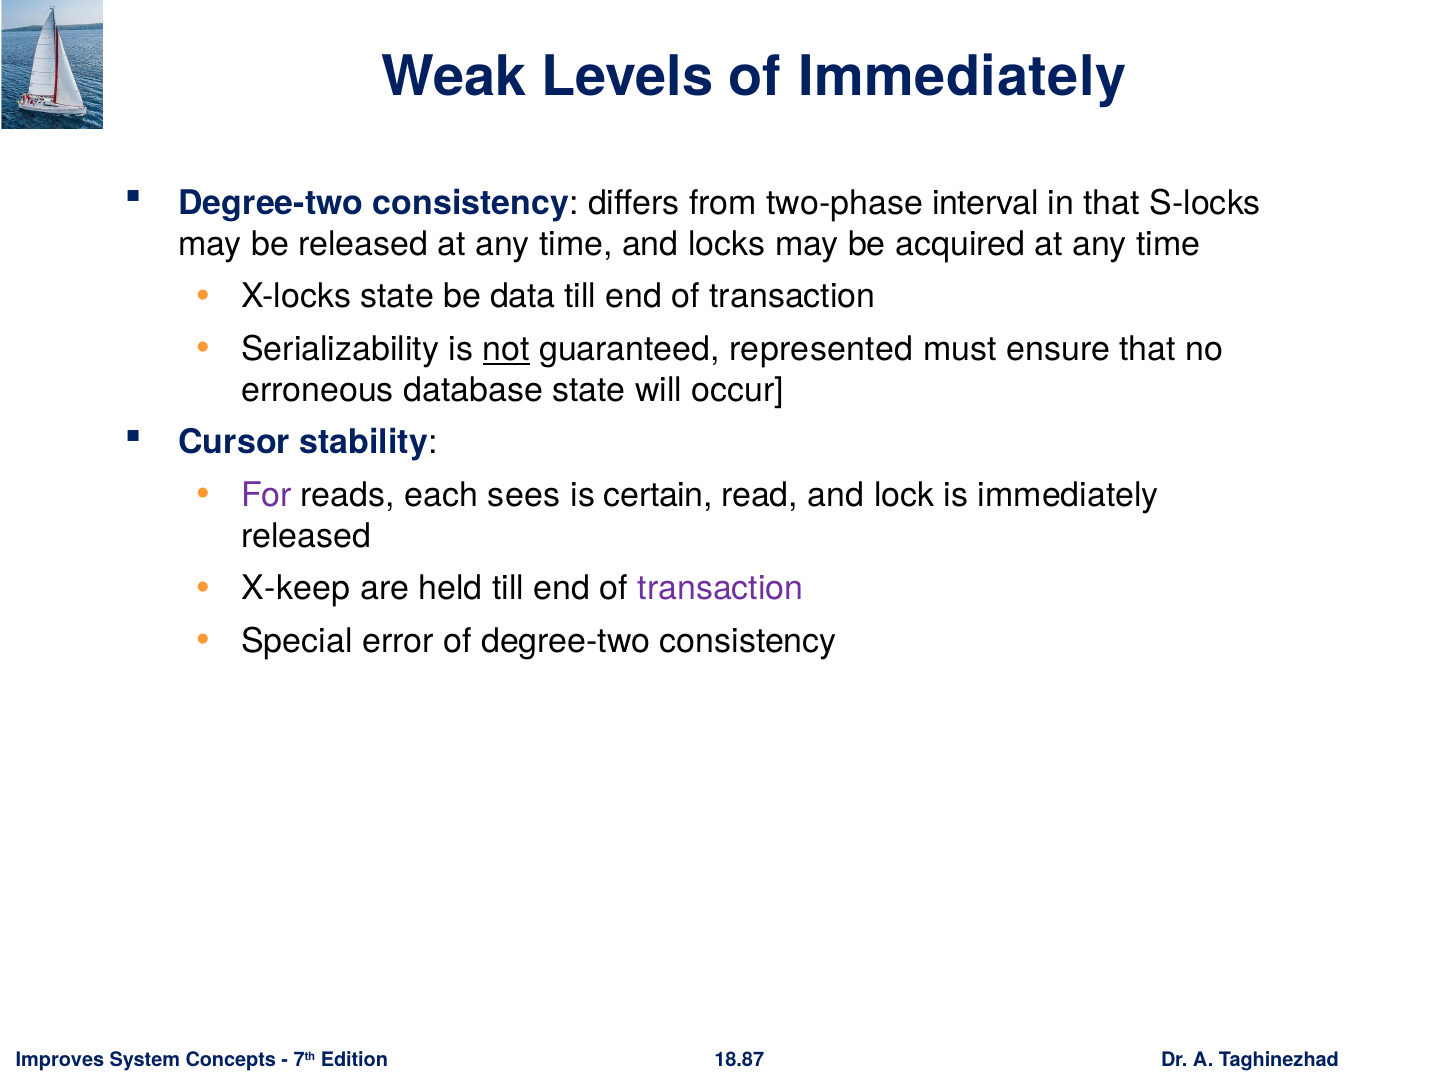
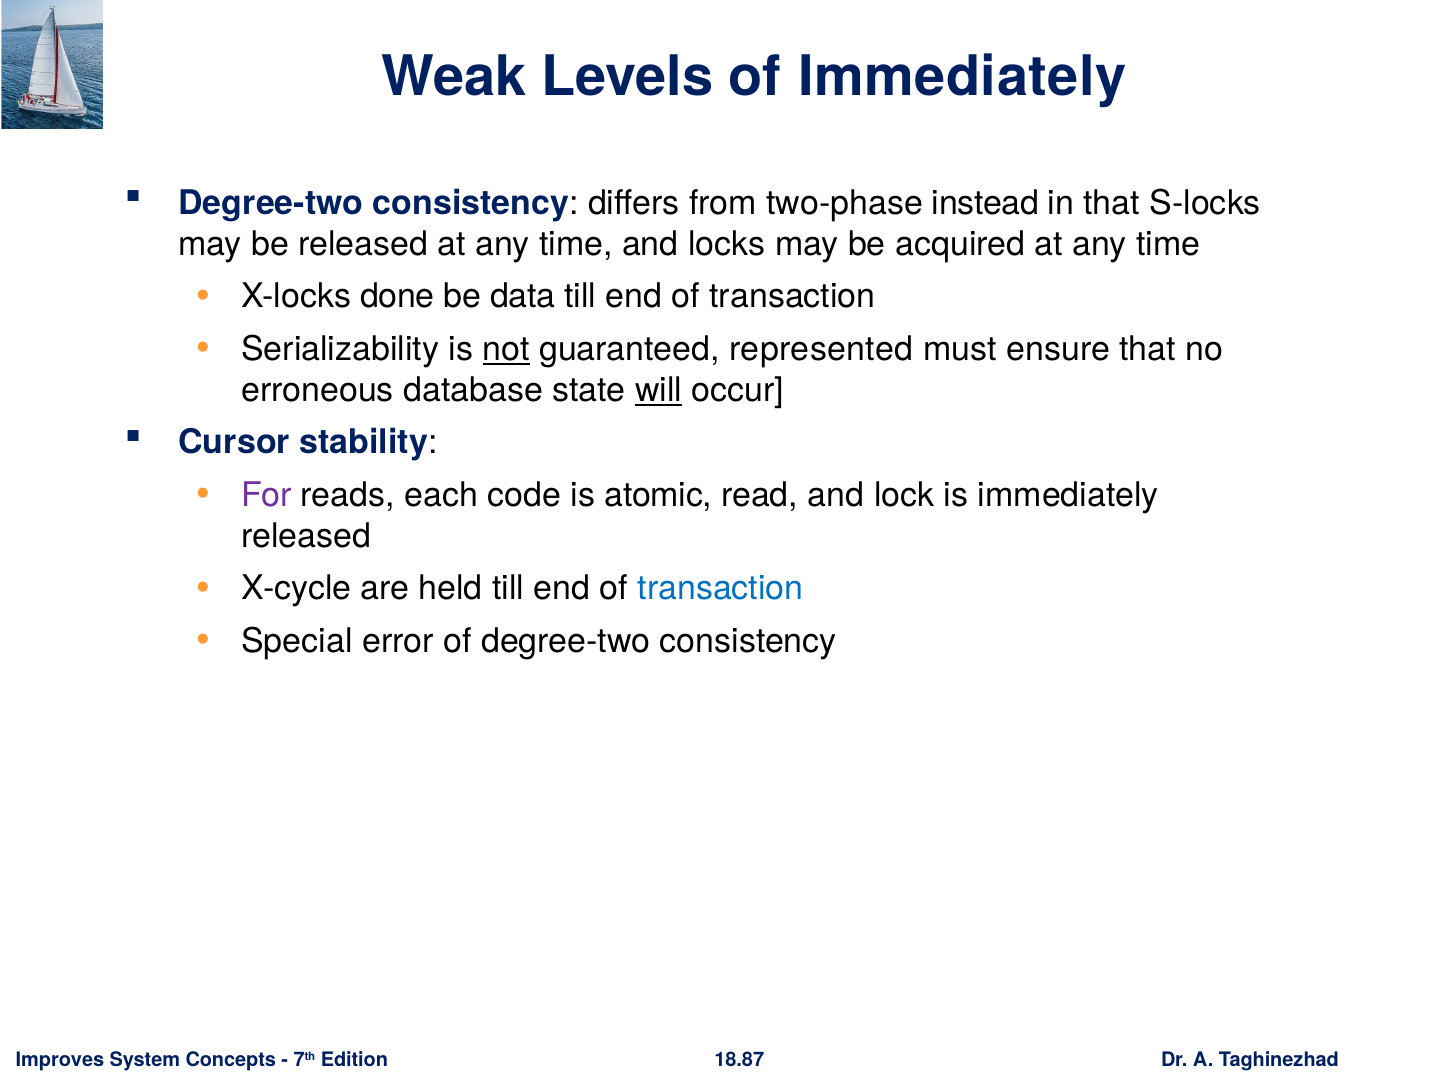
interval: interval -> instead
X-locks state: state -> done
will underline: none -> present
sees: sees -> code
certain: certain -> atomic
X-keep: X-keep -> X-cycle
transaction at (721, 588) colour: purple -> blue
